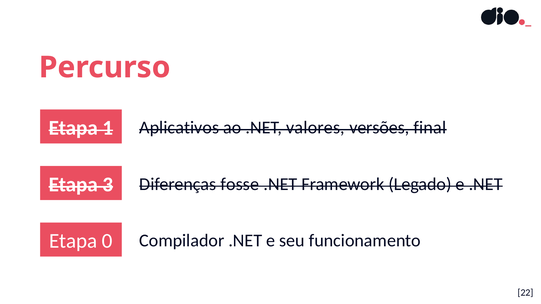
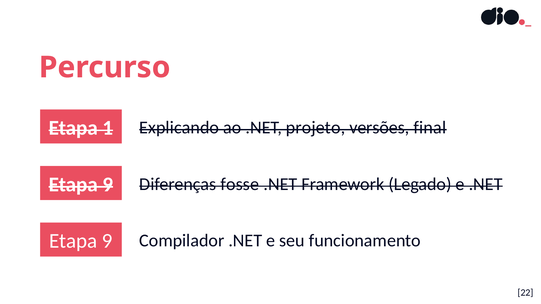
Aplicativos: Aplicativos -> Explicando
valores: valores -> projeto
3 at (108, 185): 3 -> 9
0 at (107, 241): 0 -> 9
